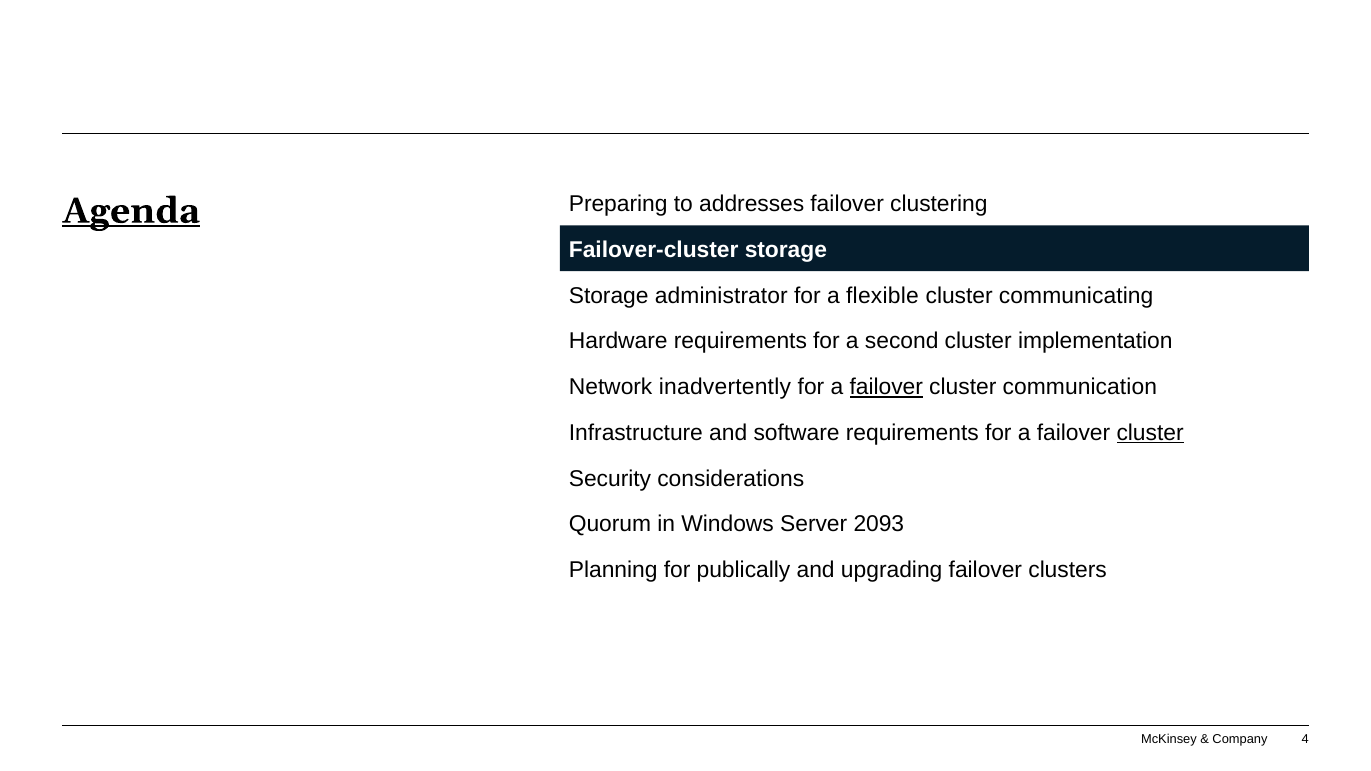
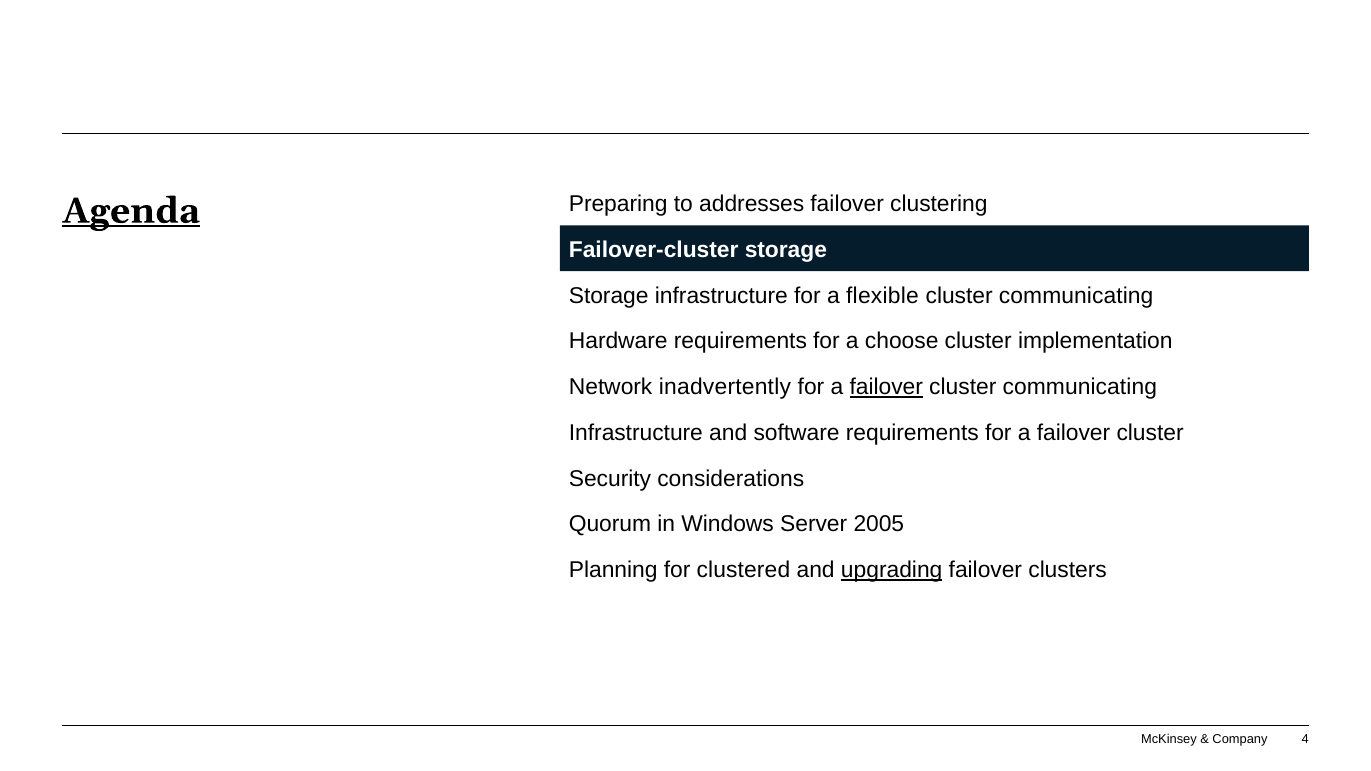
administrator: administrator -> infrastructure
second: second -> choose
communication at (1080, 387): communication -> communicating
cluster at (1150, 433) underline: present -> none
2093: 2093 -> 2005
publically: publically -> clustered
upgrading underline: none -> present
